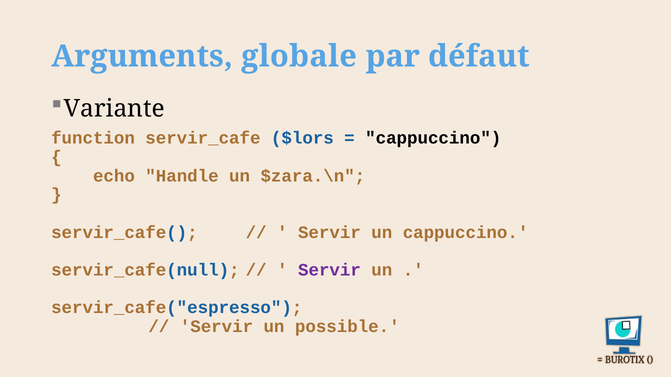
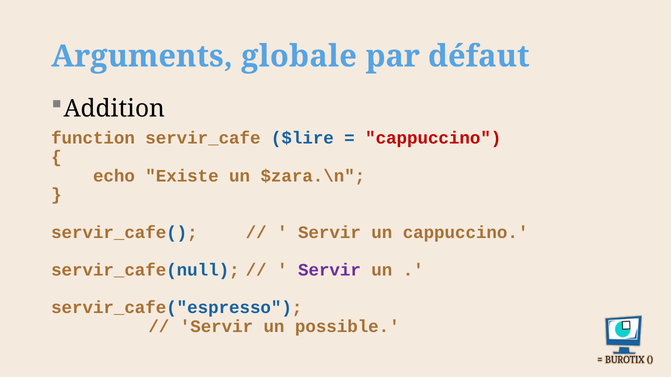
Variante: Variante -> Addition
$lors: $lors -> $lire
cappuccino at (433, 138) colour: black -> red
Handle: Handle -> Existe
